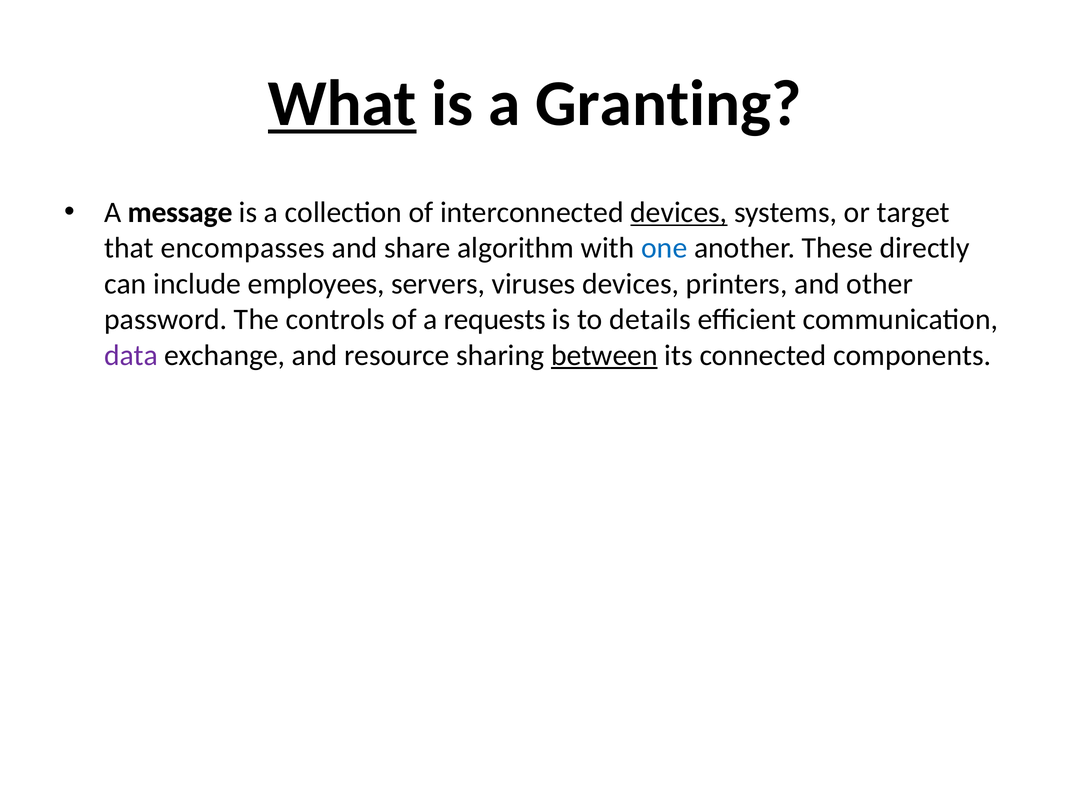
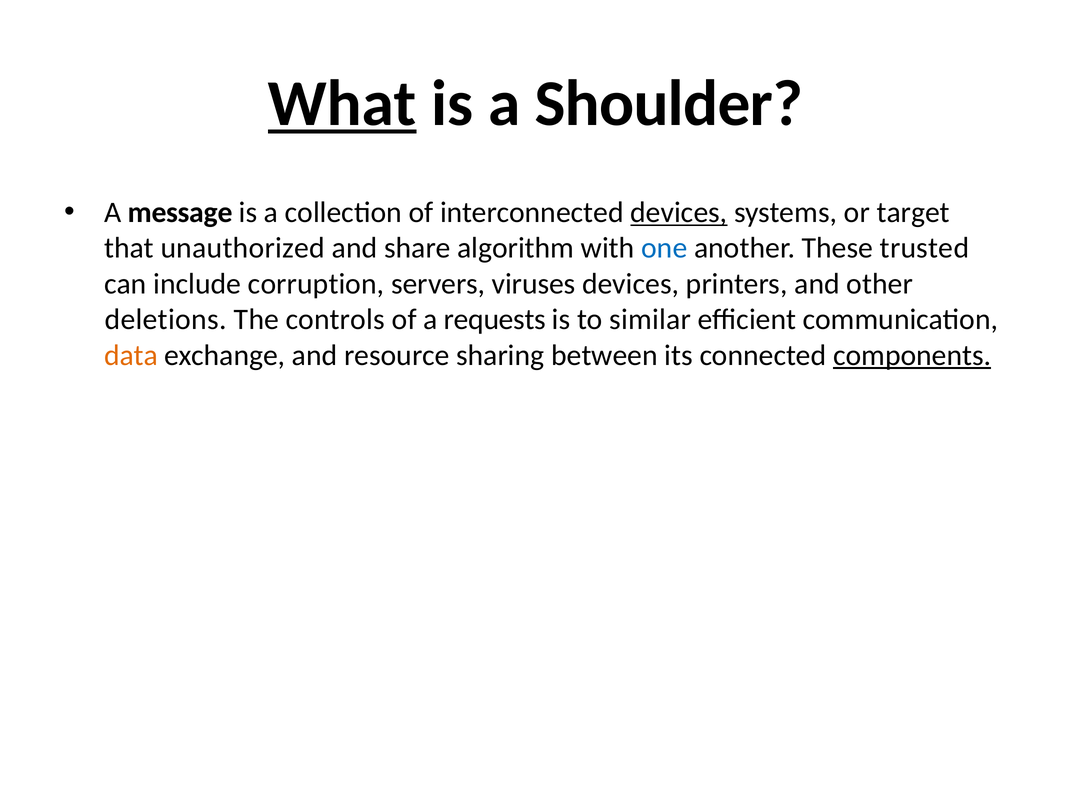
Granting: Granting -> Shoulder
encompasses: encompasses -> unauthorized
directly: directly -> trusted
employees: employees -> corruption
password: password -> deletions
details: details -> similar
data colour: purple -> orange
between underline: present -> none
components underline: none -> present
